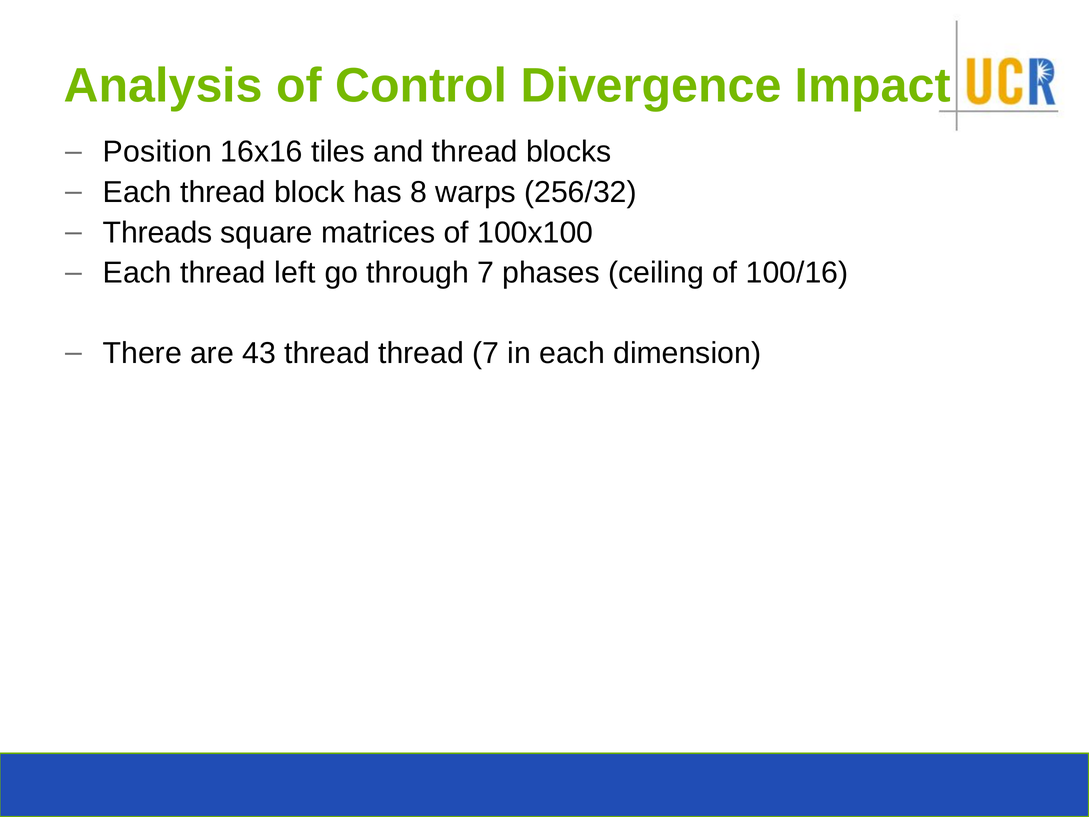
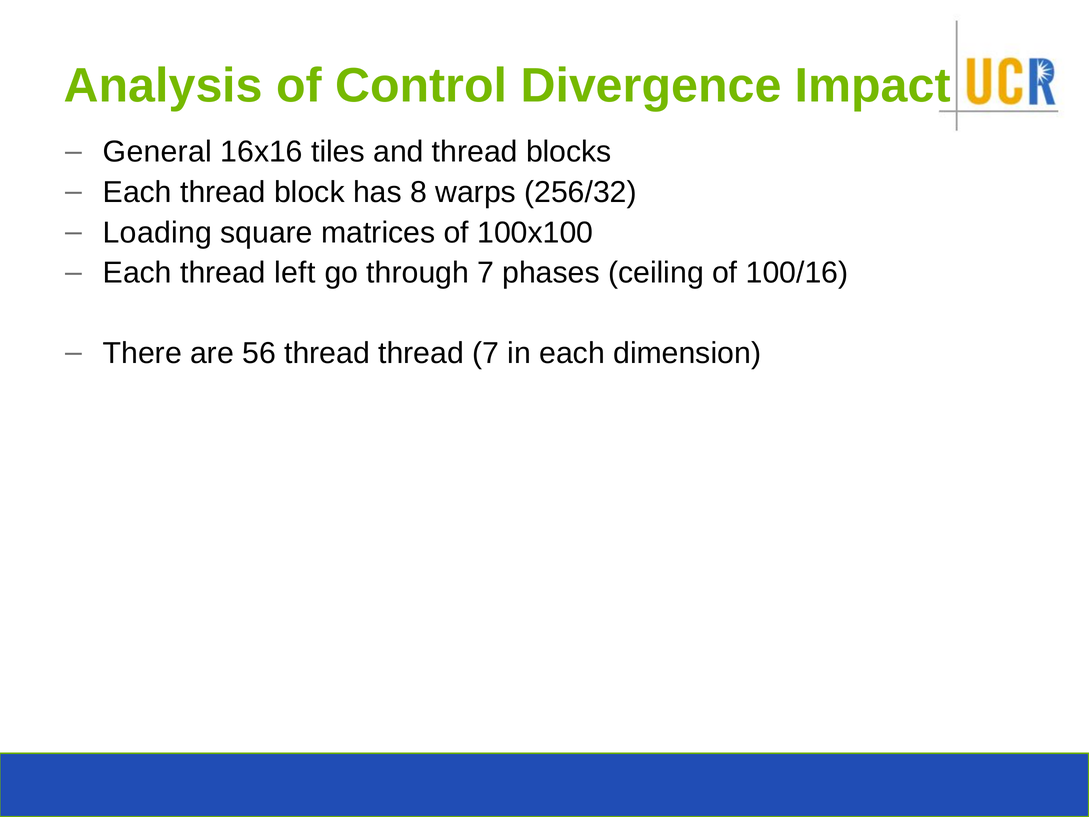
Position: Position -> General
Threads: Threads -> Loading
43: 43 -> 56
